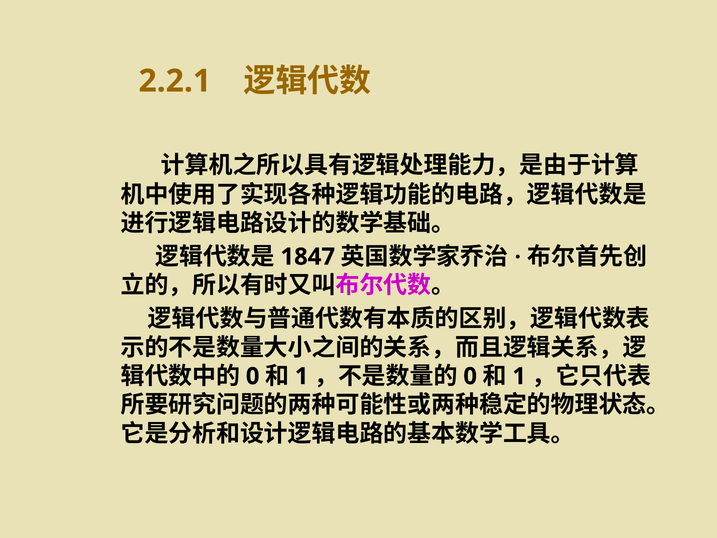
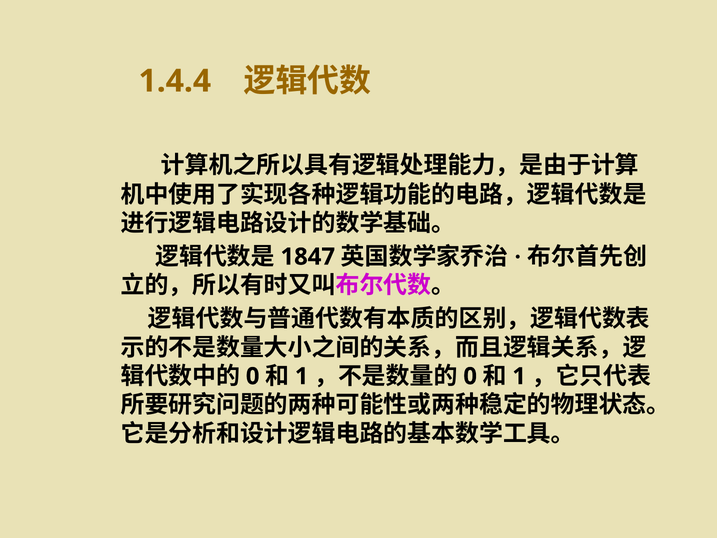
2.2.1: 2.2.1 -> 1.4.4
